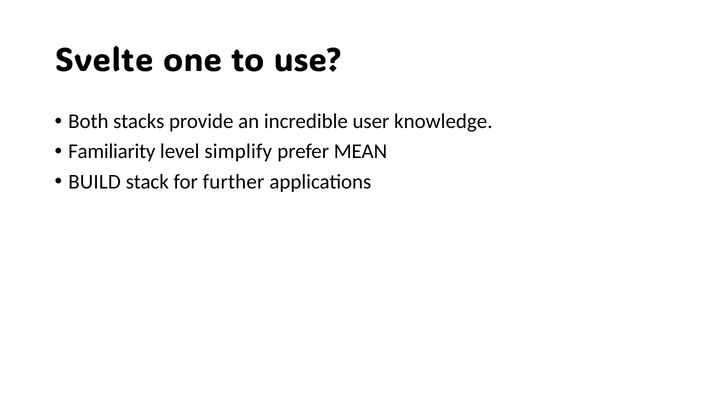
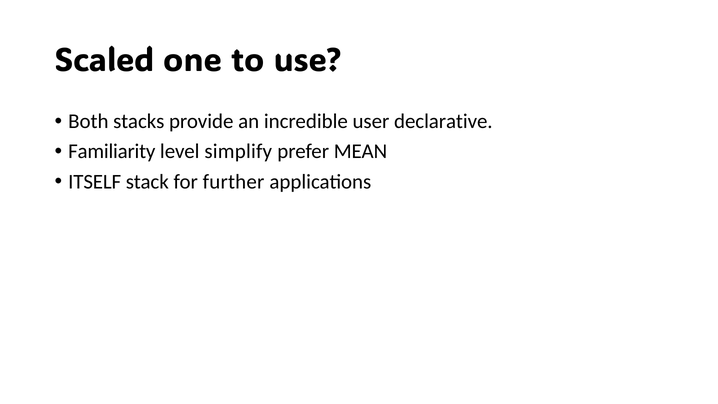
Svelte: Svelte -> Scaled
knowledge: knowledge -> declarative
BUILD: BUILD -> ITSELF
